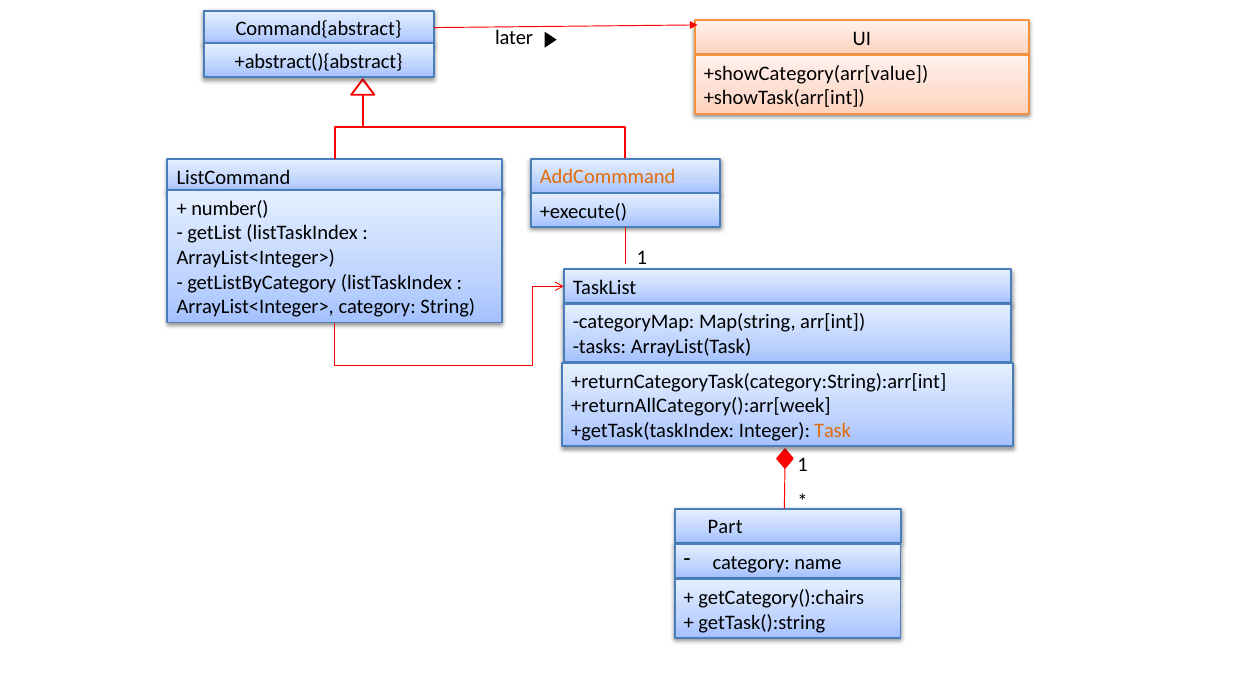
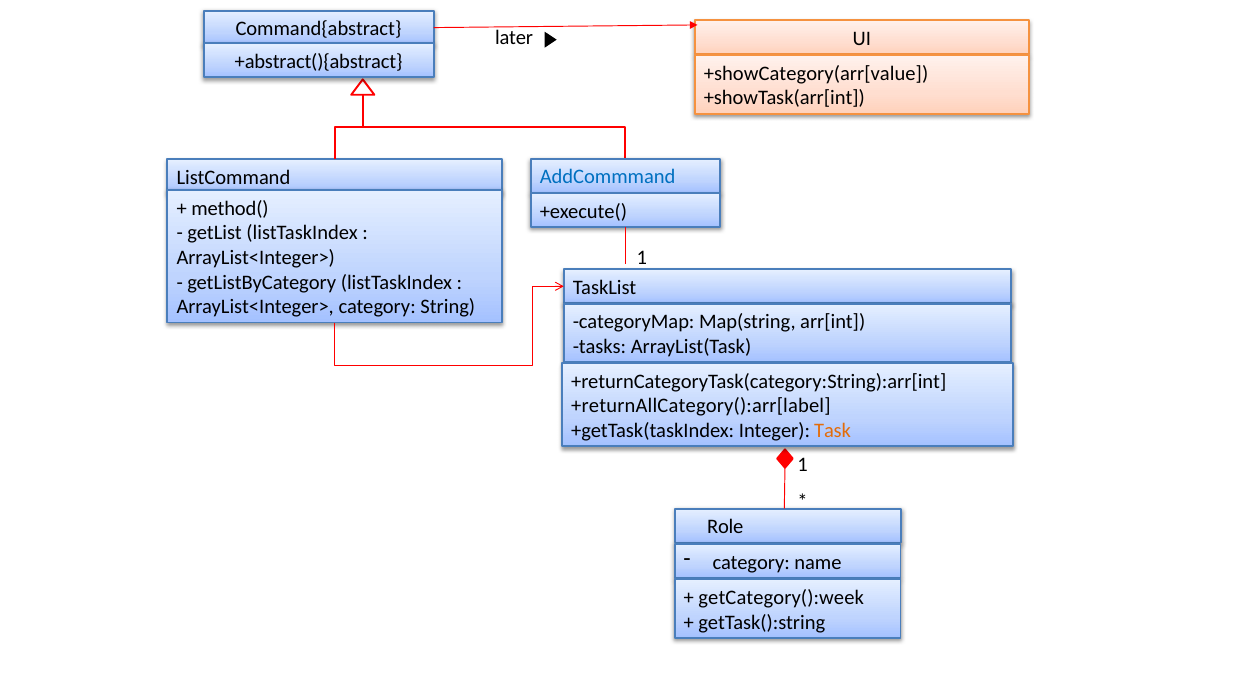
AddCommmand colour: orange -> blue
number(: number( -> method(
+returnAllCategory():arr[week: +returnAllCategory():arr[week -> +returnAllCategory():arr[label
Part: Part -> Role
getCategory():chairs: getCategory():chairs -> getCategory():week
